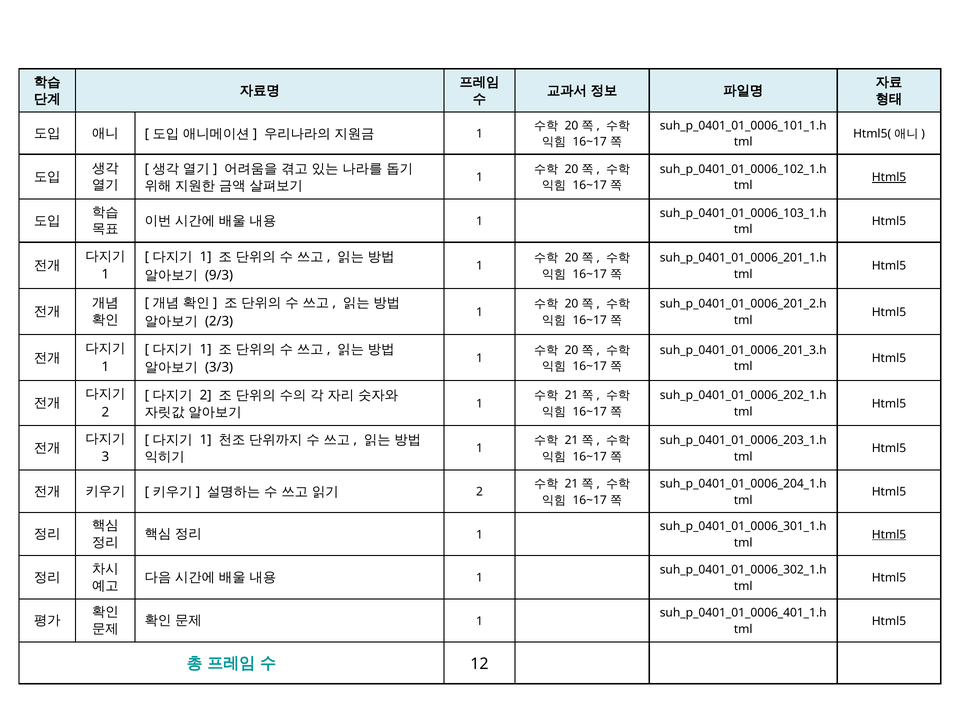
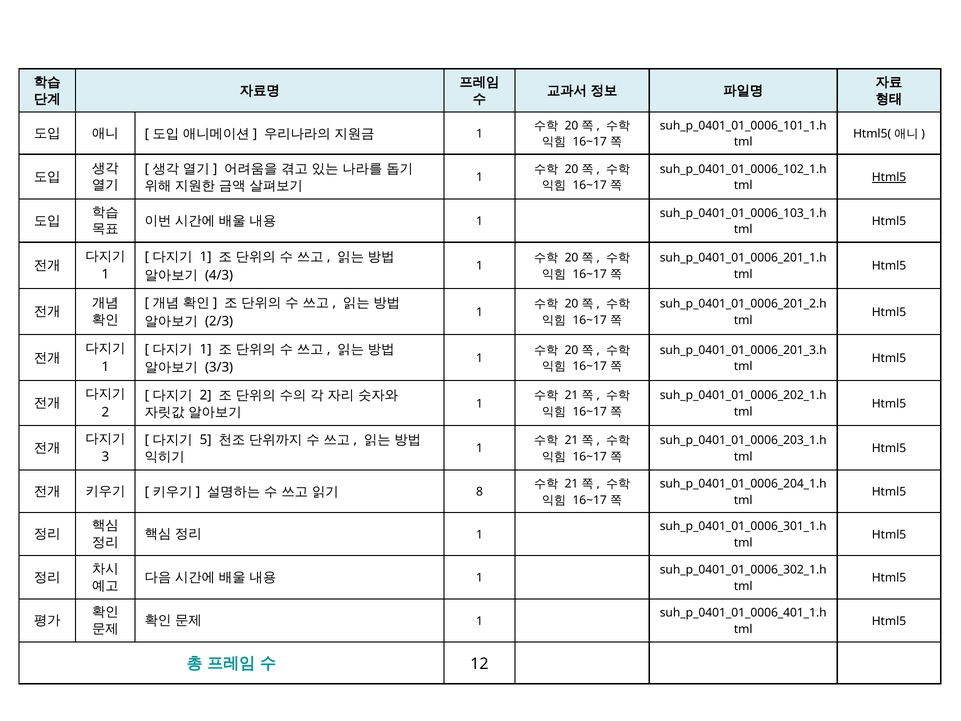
9/3: 9/3 -> 4/3
1 at (206, 440): 1 -> 5
2 at (480, 492): 2 -> 8
Html5 at (889, 534) underline: present -> none
